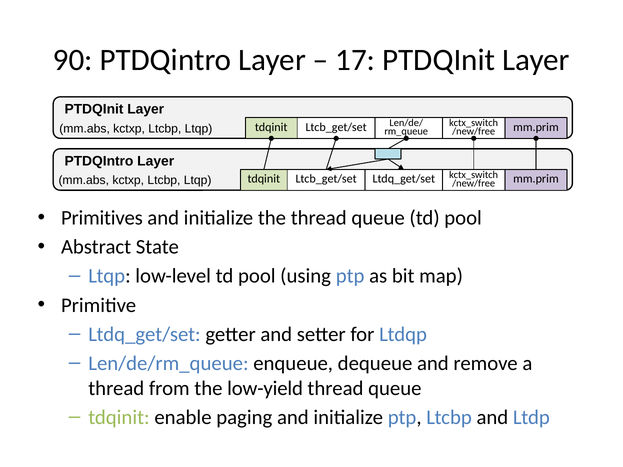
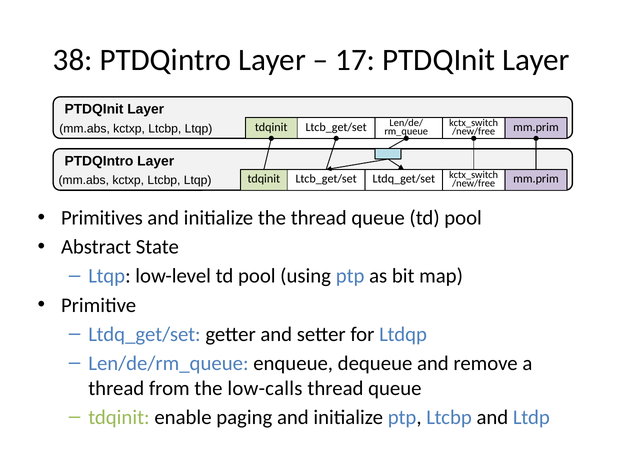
90: 90 -> 38
low-yield: low-yield -> low-calls
